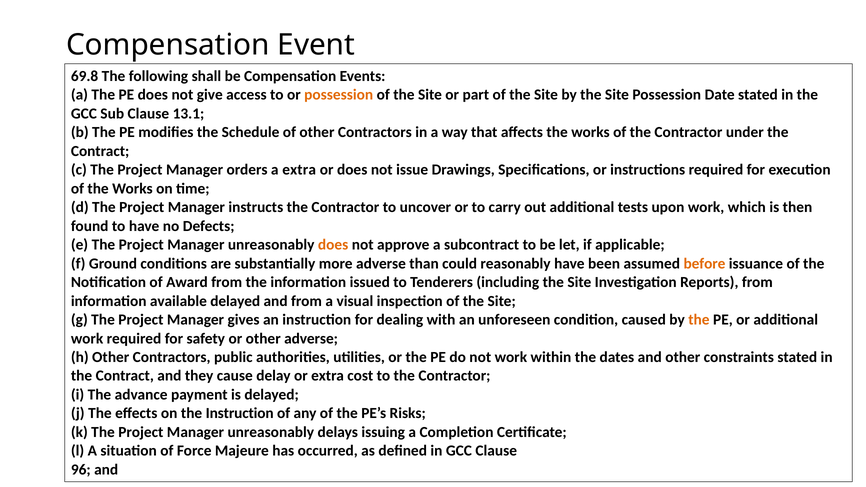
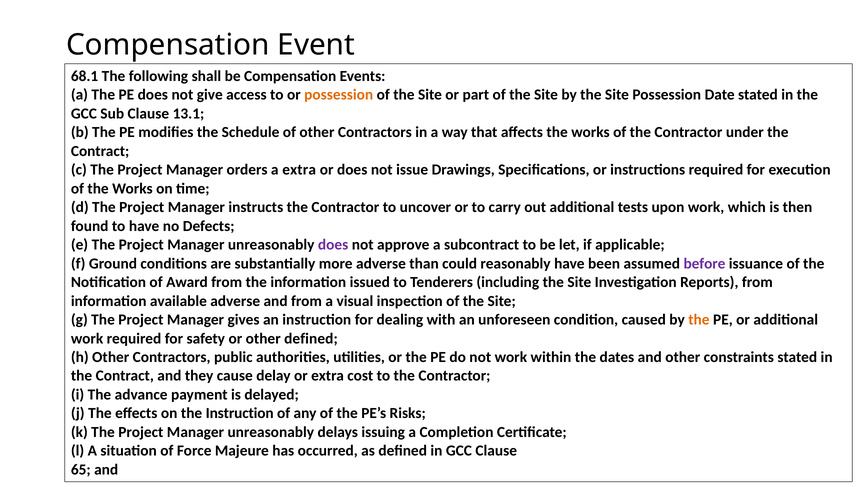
69.8: 69.8 -> 68.1
does at (333, 245) colour: orange -> purple
before colour: orange -> purple
available delayed: delayed -> adverse
other adverse: adverse -> defined
96: 96 -> 65
